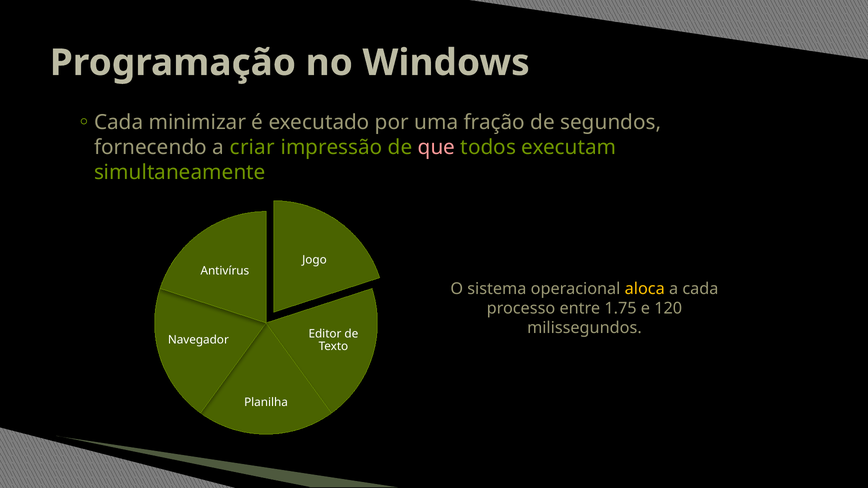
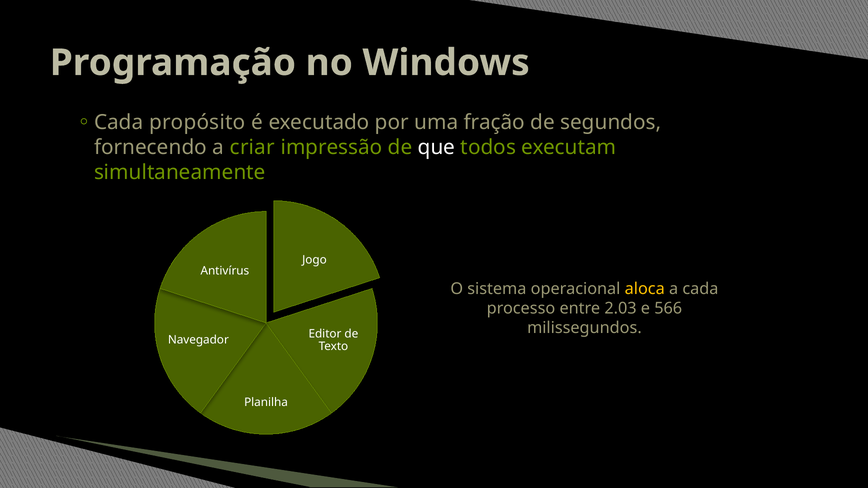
minimizar: minimizar -> propósito
que colour: pink -> white
1.75: 1.75 -> 2.03
120: 120 -> 566
